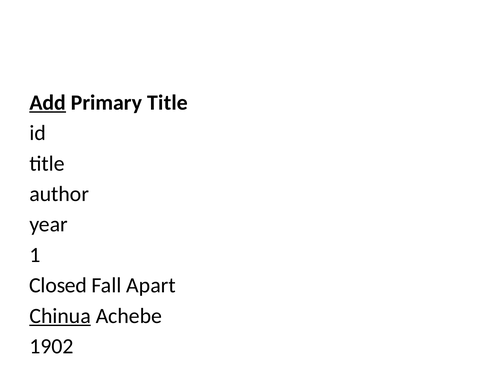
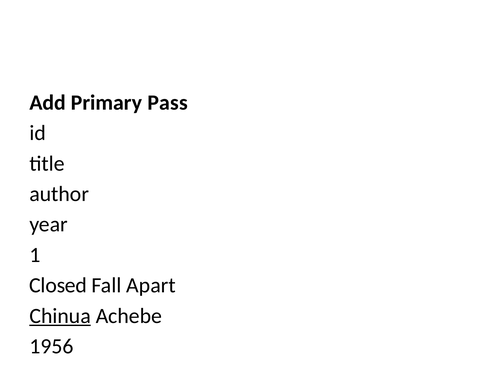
Add underline: present -> none
Primary Title: Title -> Pass
1902: 1902 -> 1956
